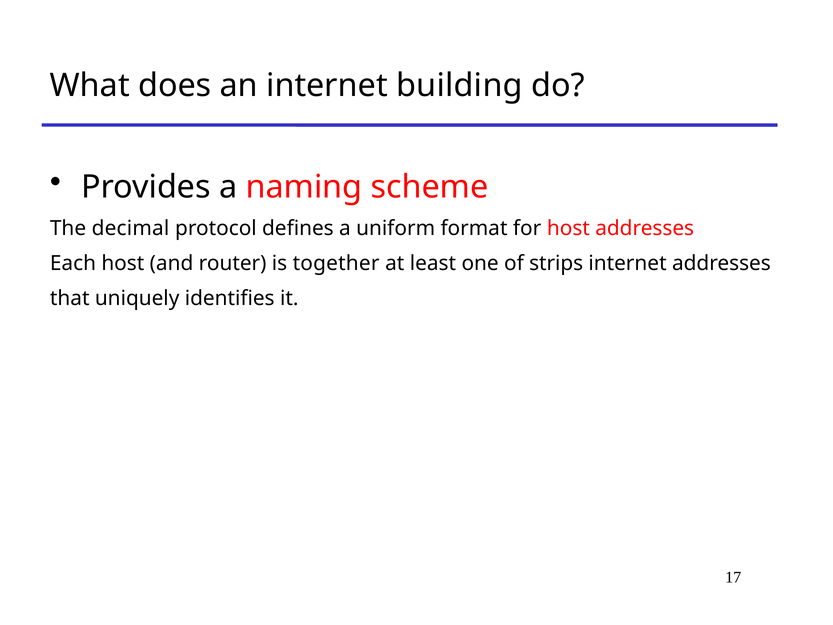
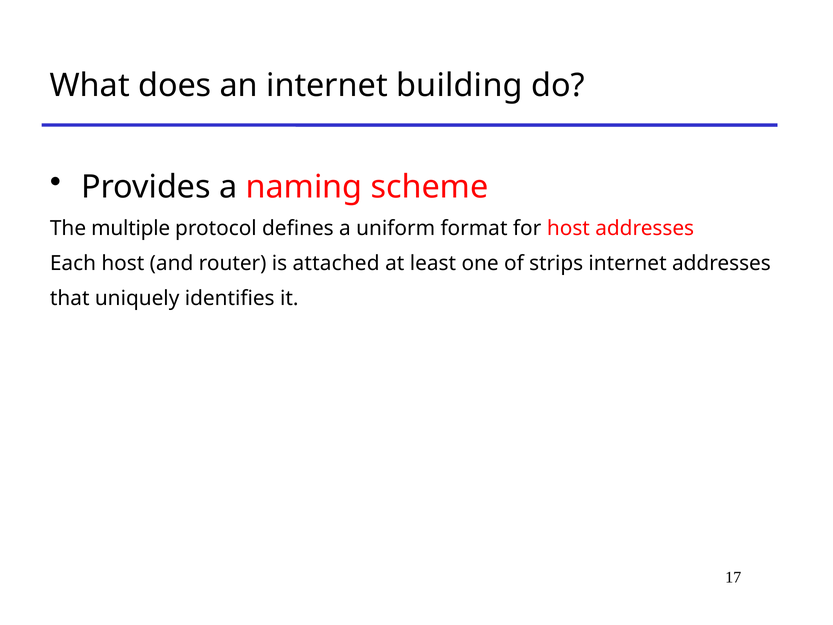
decimal: decimal -> multiple
together: together -> attached
